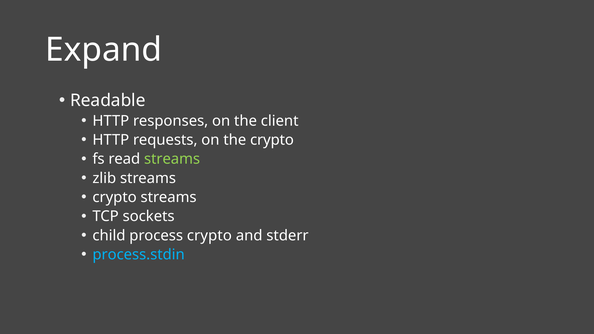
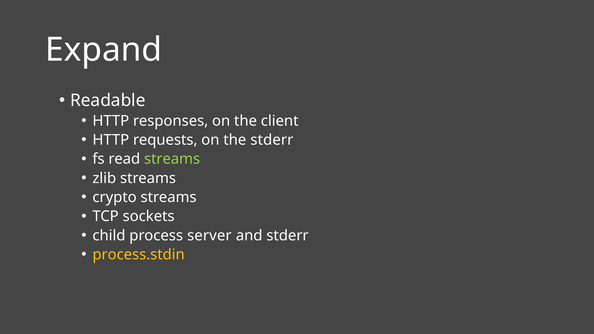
the crypto: crypto -> stderr
process crypto: crypto -> server
process.stdin colour: light blue -> yellow
